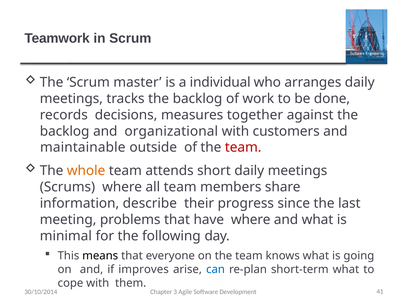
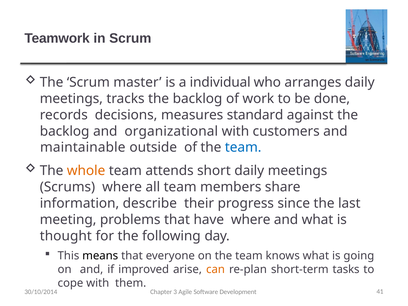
together: together -> standard
team at (243, 147) colour: red -> blue
minimal: minimal -> thought
improves: improves -> improved
can colour: blue -> orange
short-term what: what -> tasks
